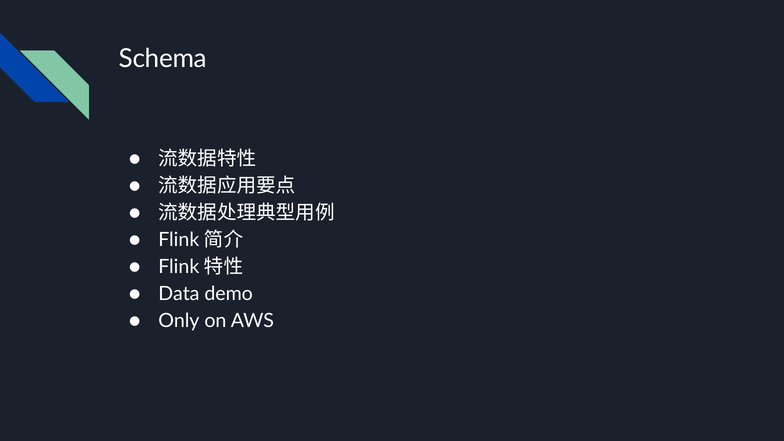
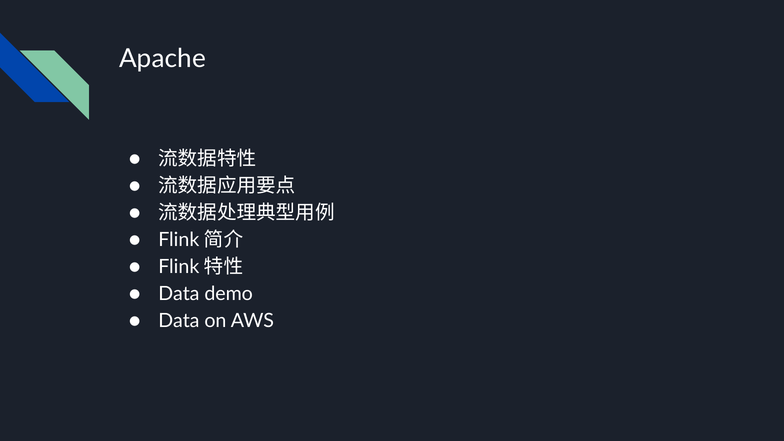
Schema: Schema -> Apache
Only at (179, 321): Only -> Data
